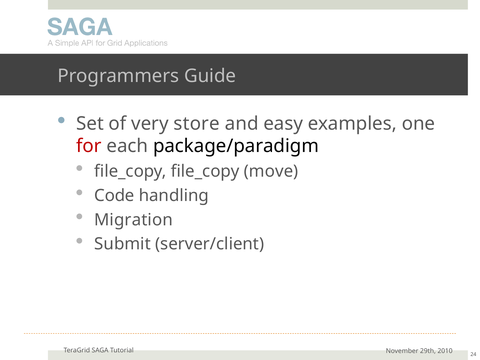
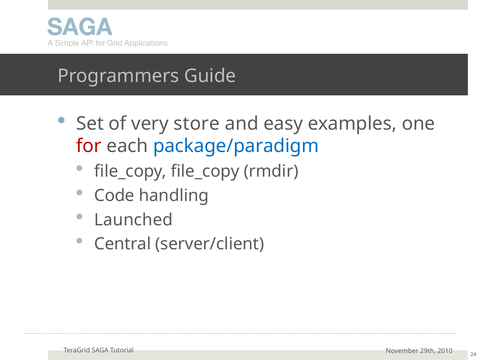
package/paradigm colour: black -> blue
move: move -> rmdir
Migration: Migration -> Launched
Submit: Submit -> Central
